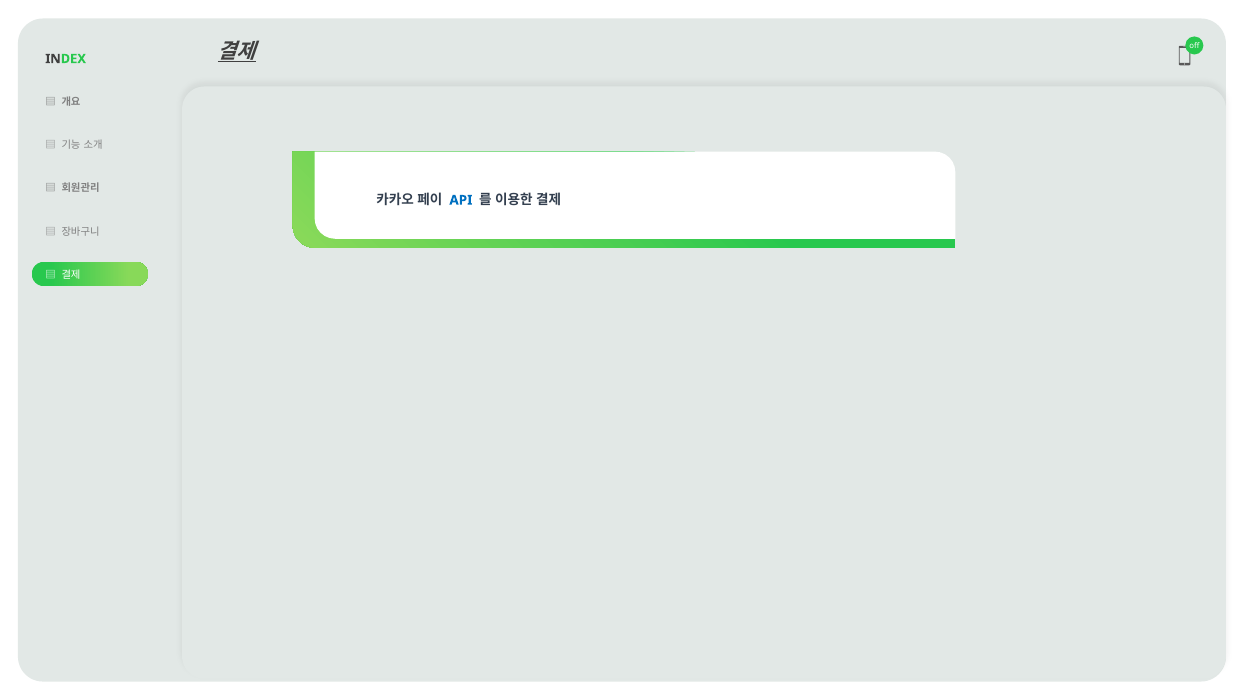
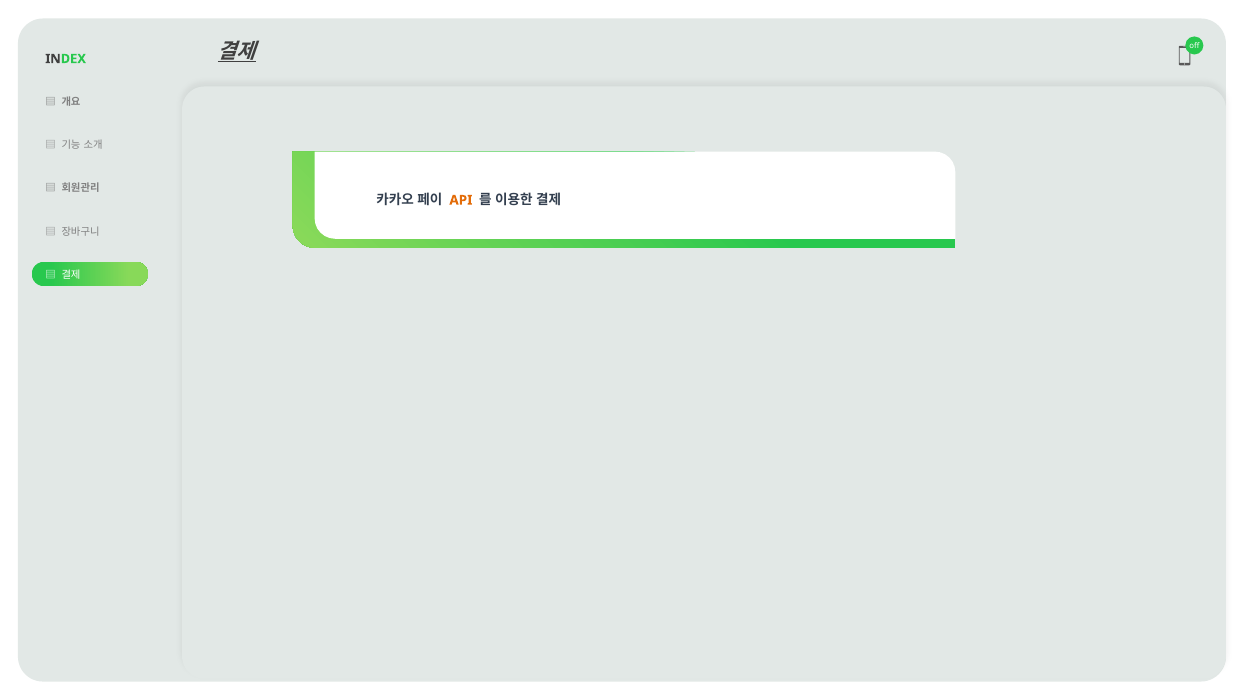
API colour: blue -> orange
